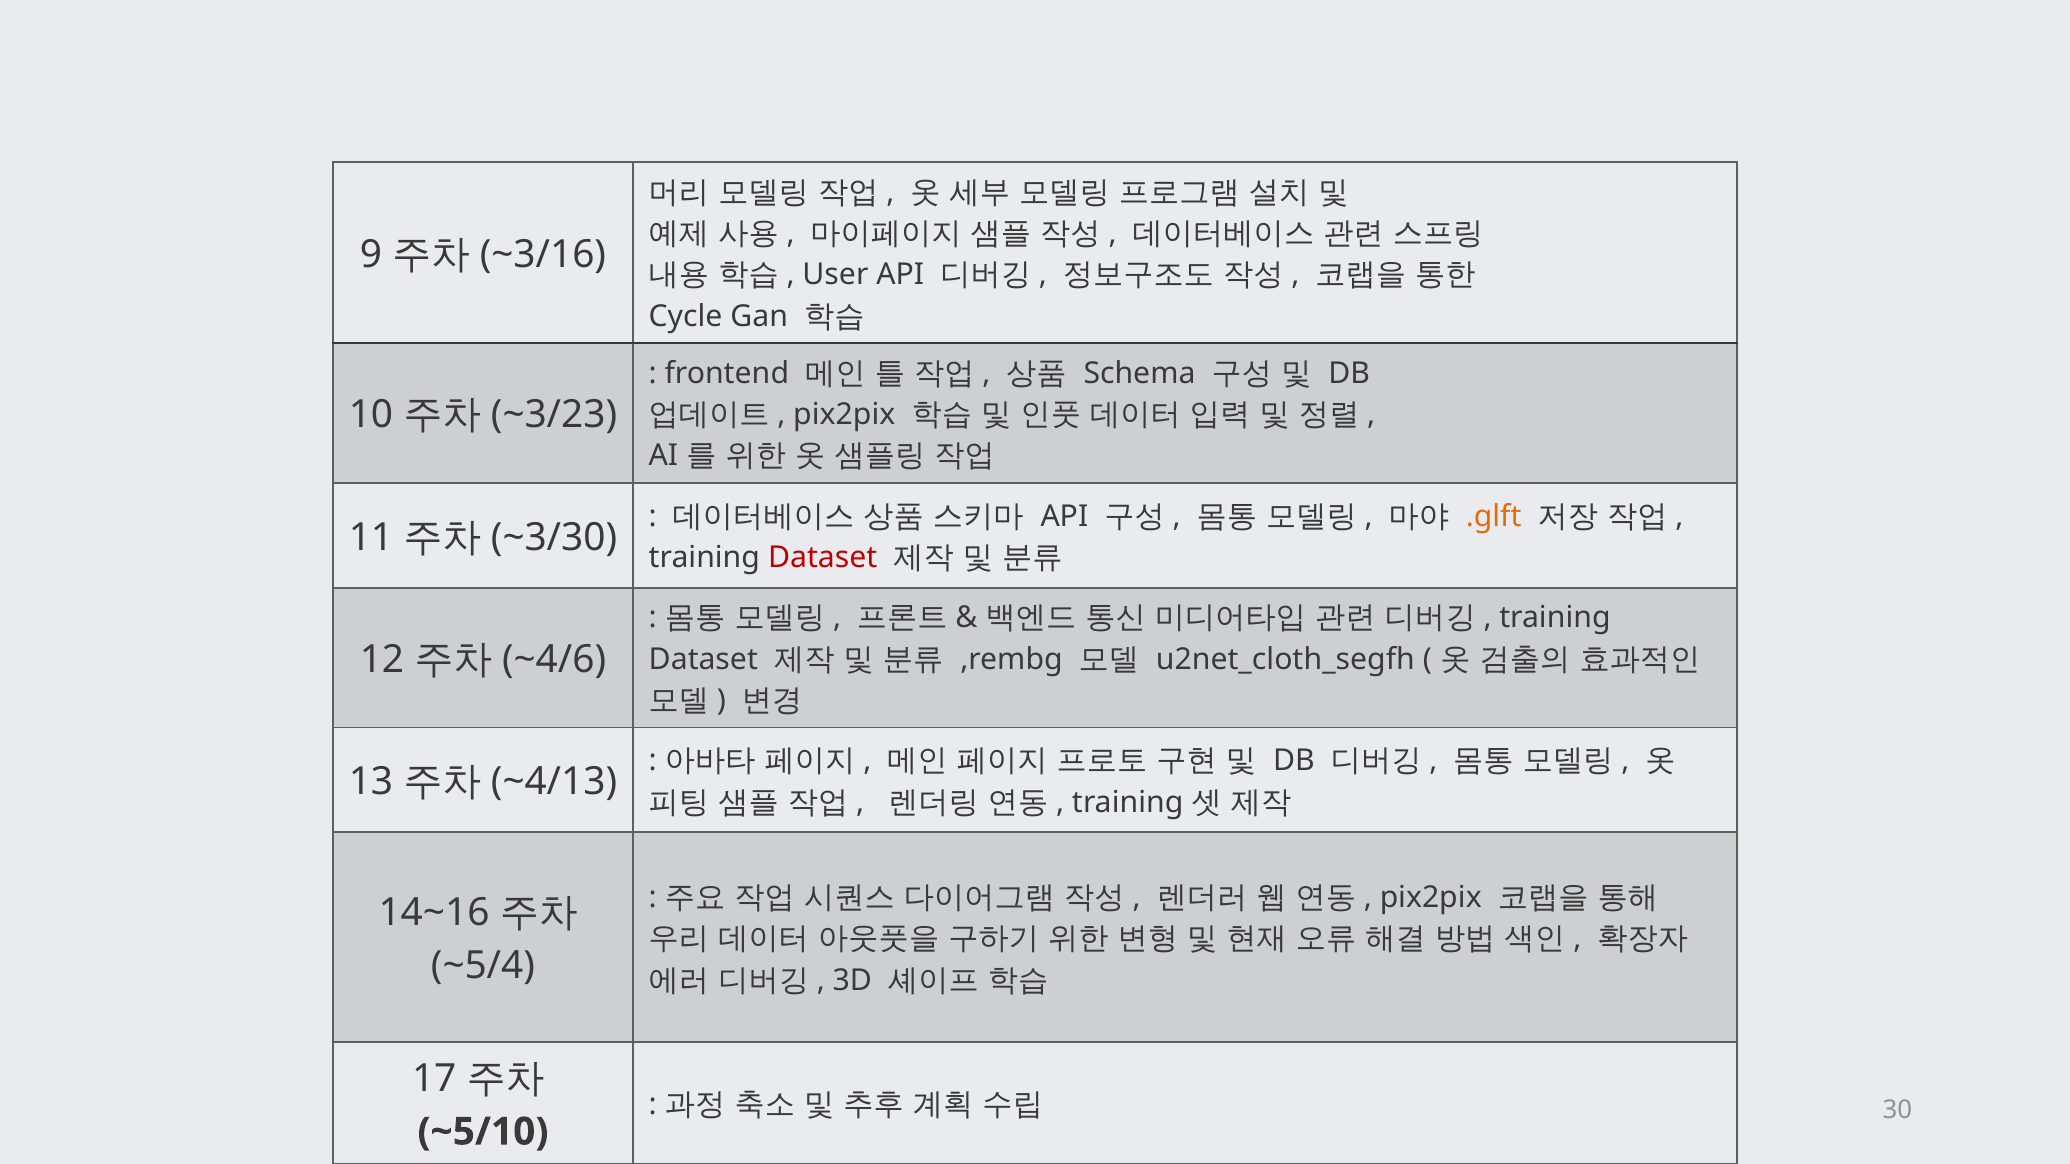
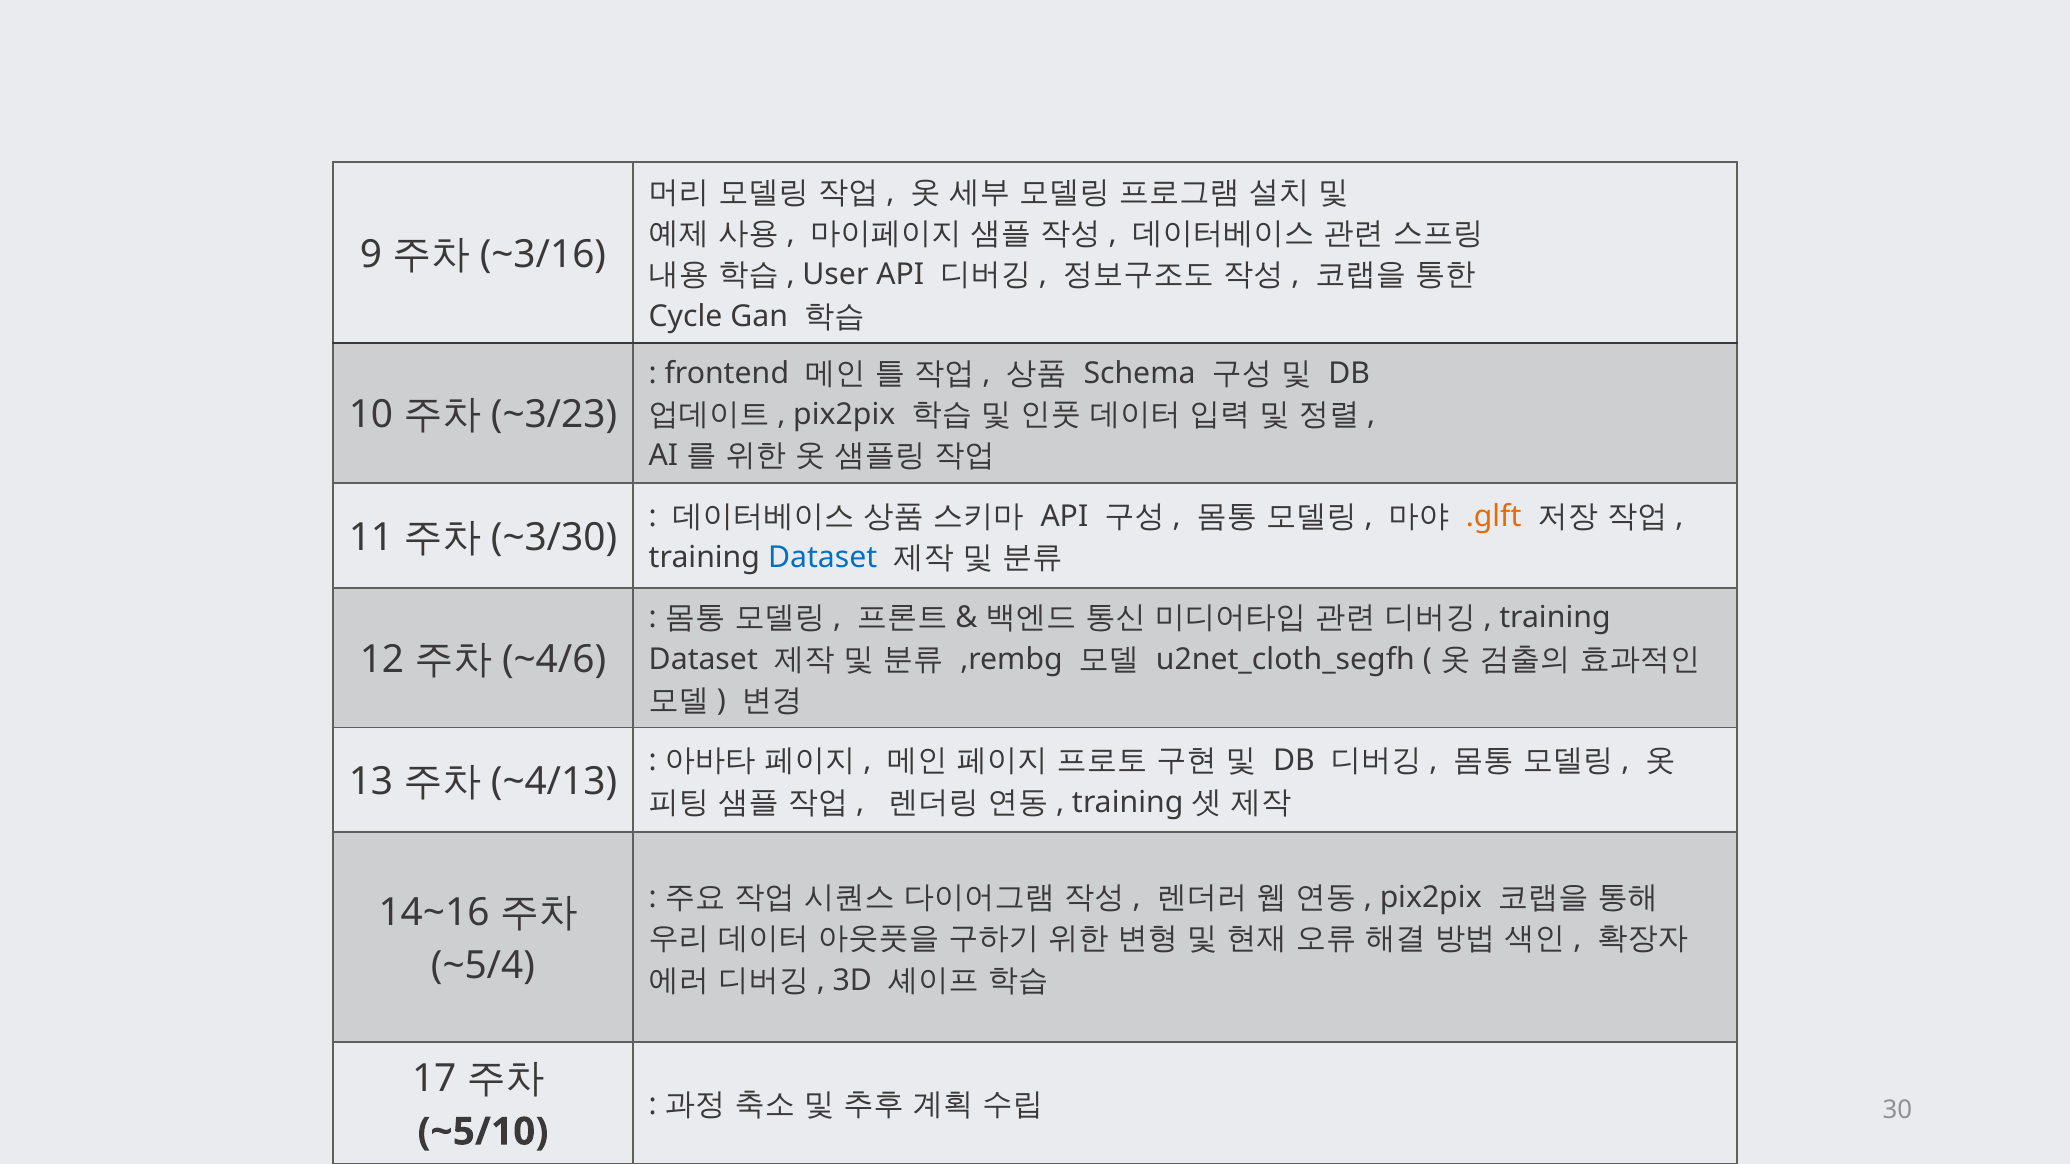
Dataset at (823, 558) colour: red -> blue
